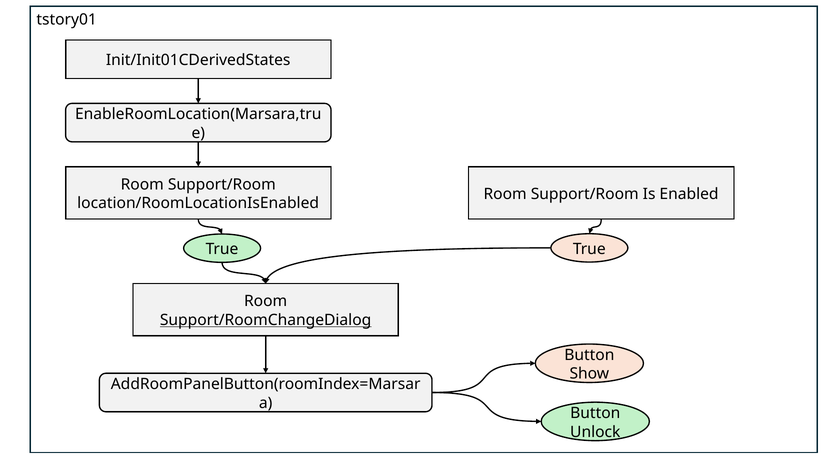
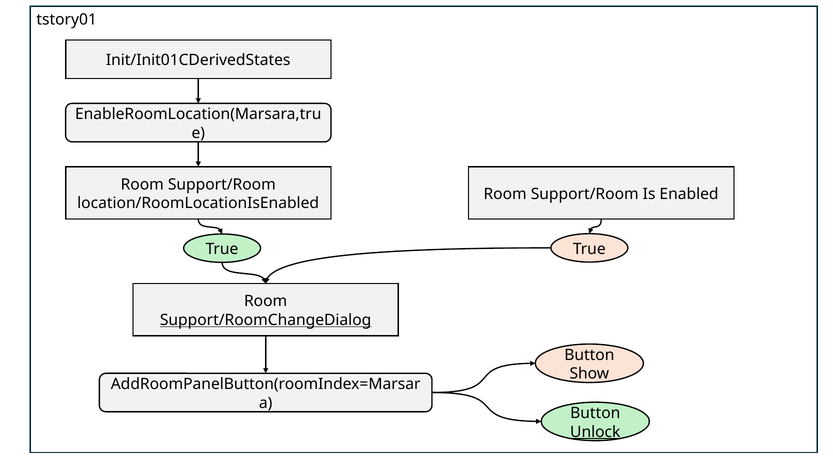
Unlock underline: none -> present
